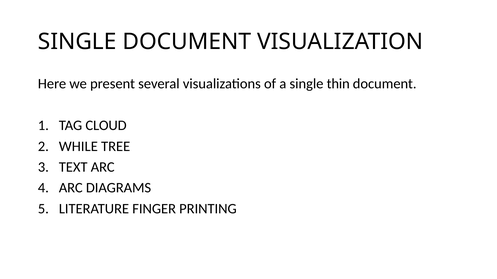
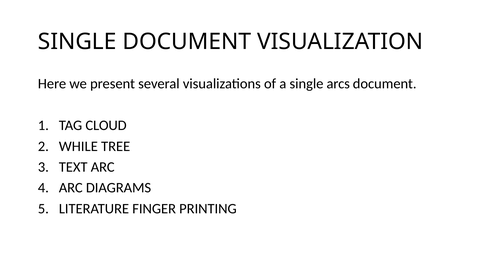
thin: thin -> arcs
